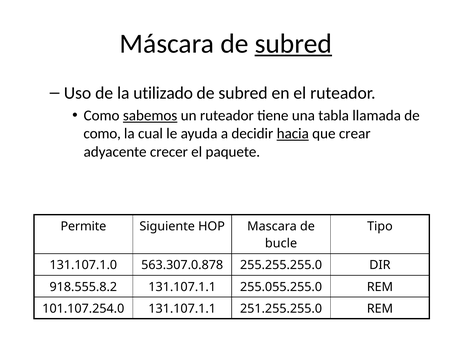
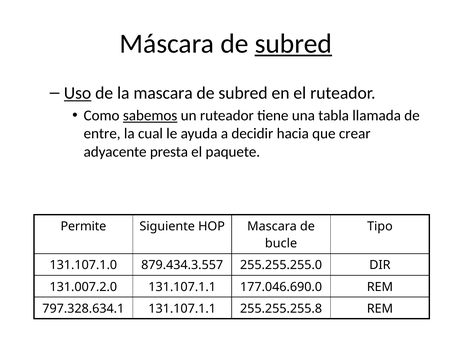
Uso underline: none -> present
la utilizado: utilizado -> mascara
como at (102, 134): como -> entre
hacia underline: present -> none
crecer: crecer -> presta
563.307.0.878: 563.307.0.878 -> 879.434.3.557
918.555.8.2: 918.555.8.2 -> 131.007.2.0
255.055.255.0: 255.055.255.0 -> 177.046.690.0
101.107.254.0: 101.107.254.0 -> 797.328.634.1
251.255.255.0: 251.255.255.0 -> 255.255.255.8
